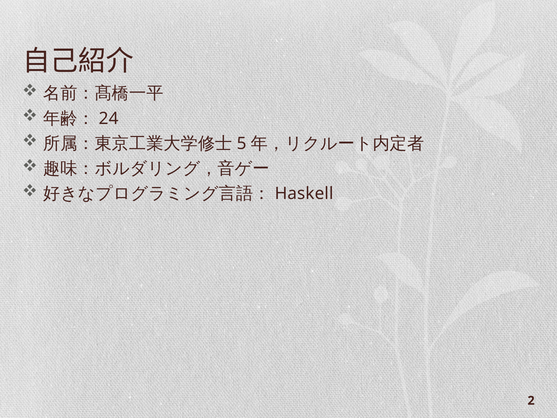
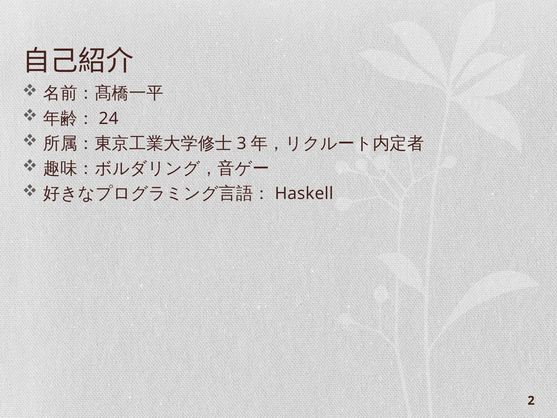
5: 5 -> 3
